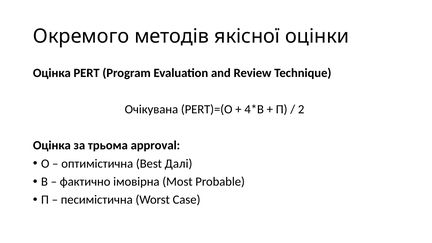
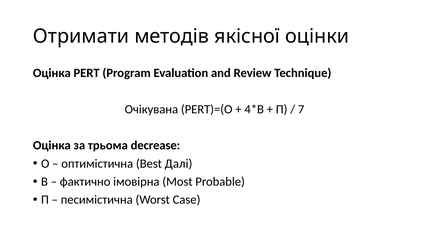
Окремого: Окремого -> Отримати
2: 2 -> 7
approval: approval -> decrease
